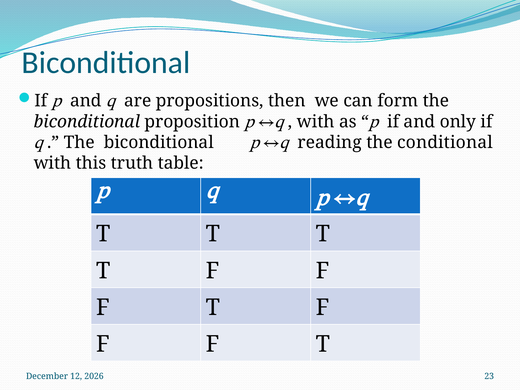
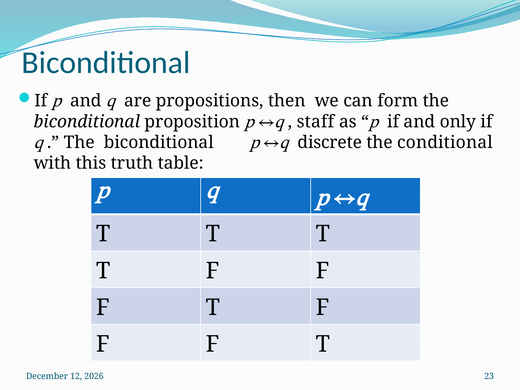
with at (316, 122): with -> staff
reading: reading -> discrete
